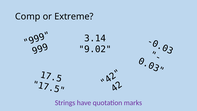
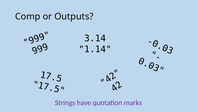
Extreme: Extreme -> Outputs
9.02: 9.02 -> 1.14
